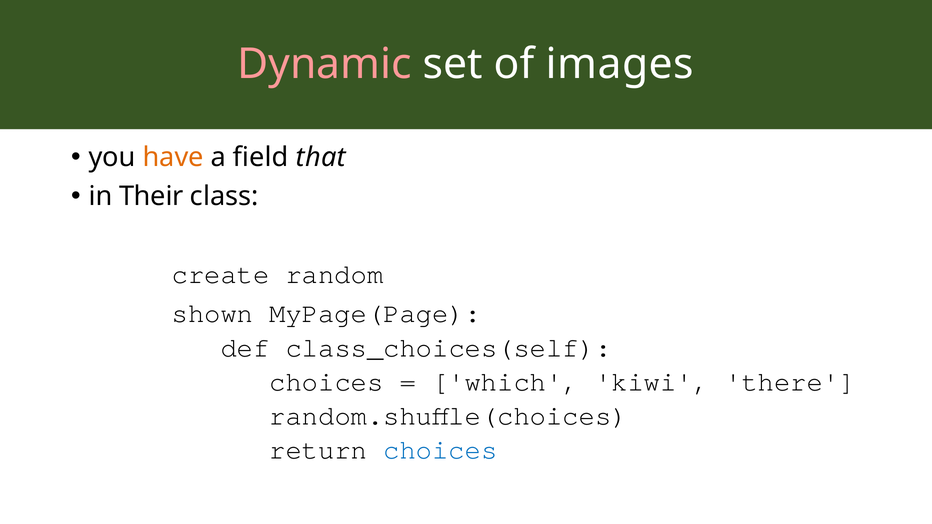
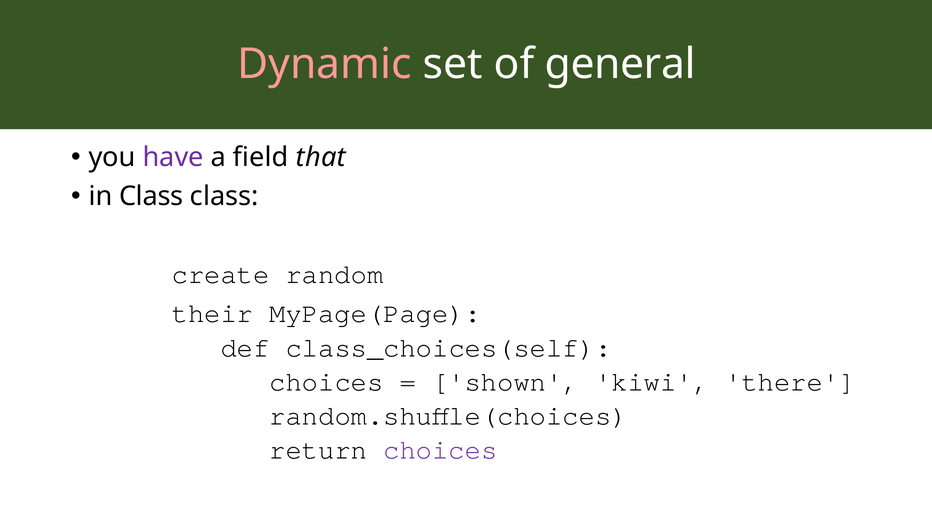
images: images -> general
have colour: orange -> purple
in Their: Their -> Class
shown: shown -> their
which: which -> shown
choices at (440, 450) colour: blue -> purple
